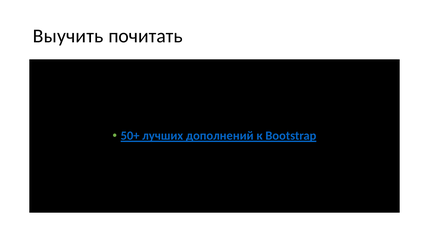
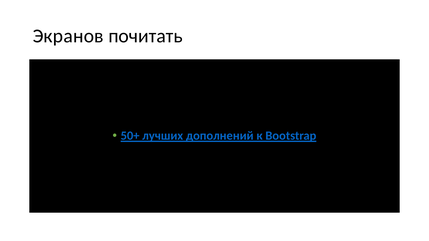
Выучить: Выучить -> Экранов
